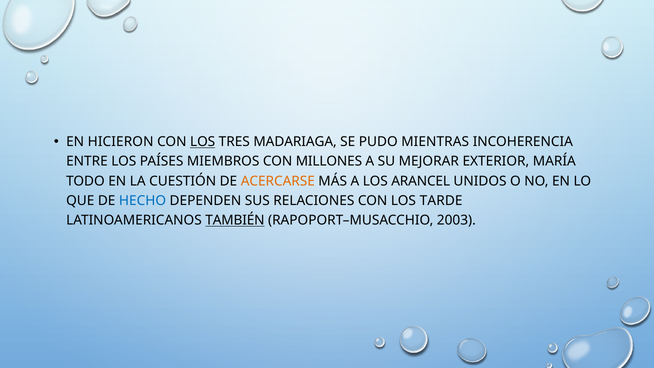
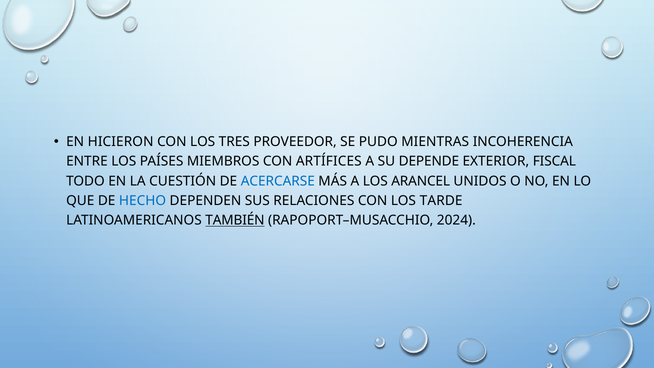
LOS at (203, 142) underline: present -> none
MADARIAGA: MADARIAGA -> PROVEEDOR
MILLONES: MILLONES -> ARTÍFICES
MEJORAR: MEJORAR -> DEPENDE
MARÍA: MARÍA -> FISCAL
ACERCARSE colour: orange -> blue
2003: 2003 -> 2024
